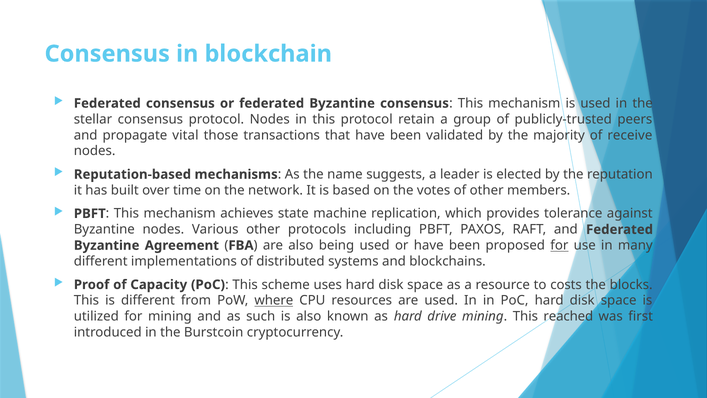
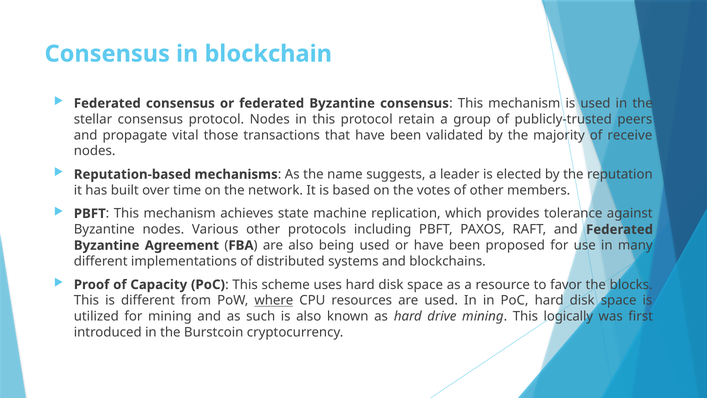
for at (559, 245) underline: present -> none
costs: costs -> favor
reached: reached -> logically
